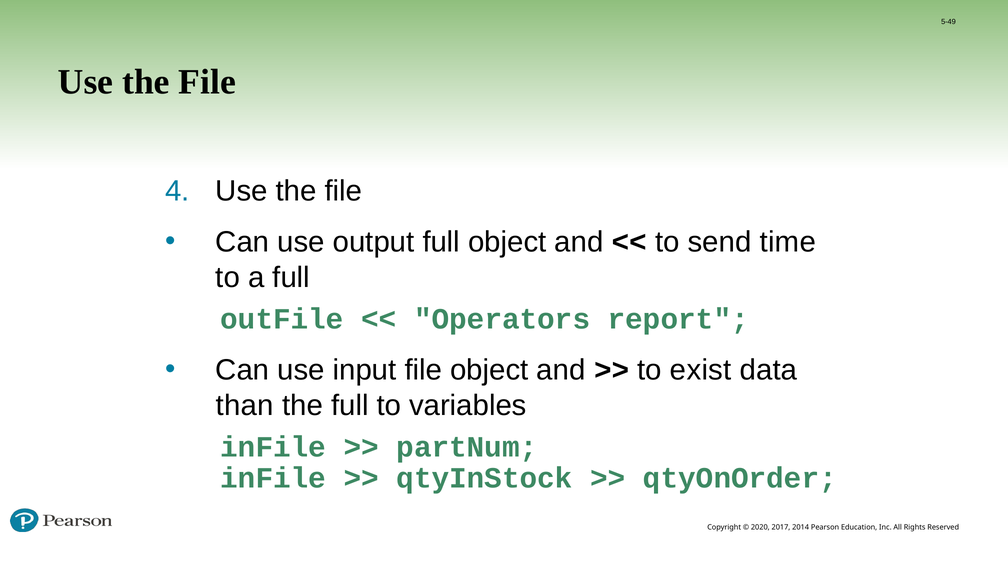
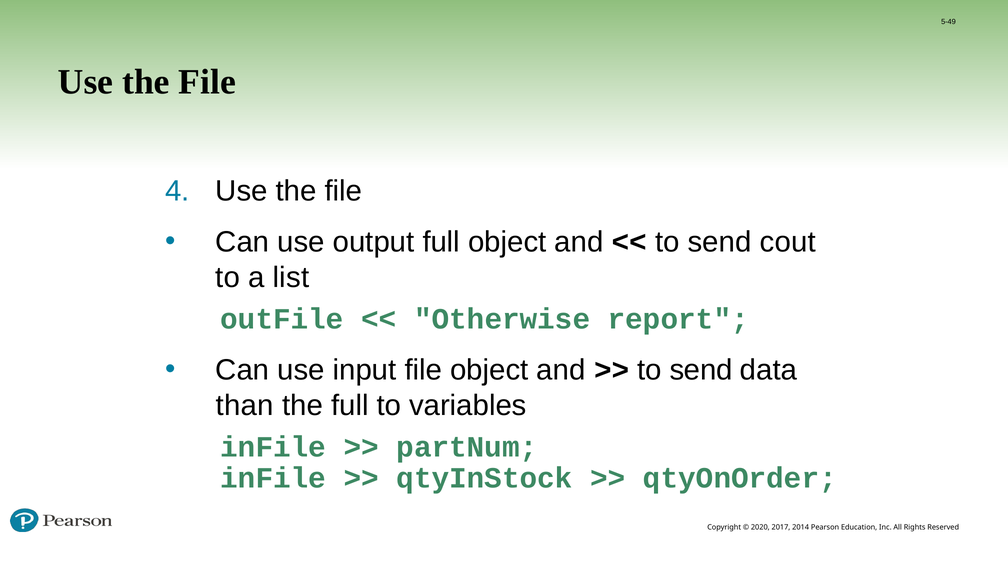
time: time -> cout
a full: full -> list
Operators: Operators -> Otherwise
exist at (701, 370): exist -> send
